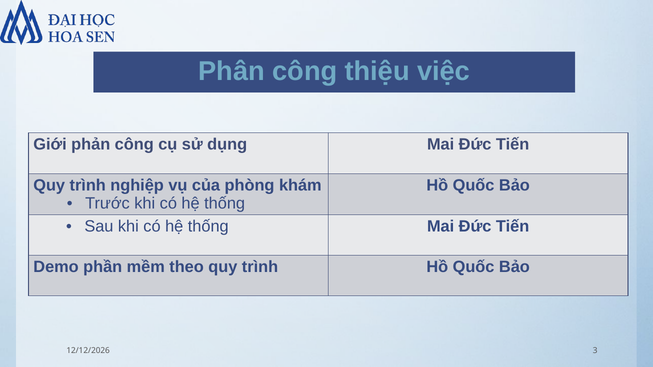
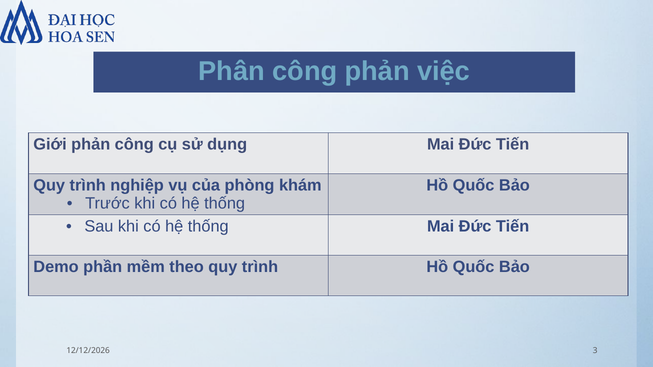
công thiệu: thiệu -> phản
